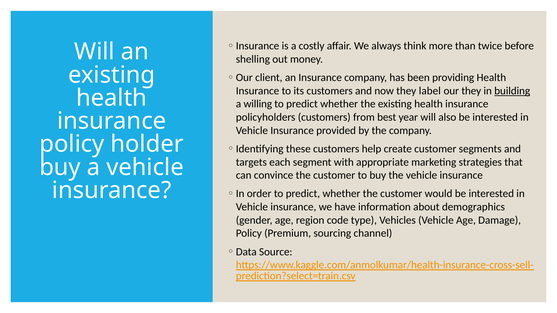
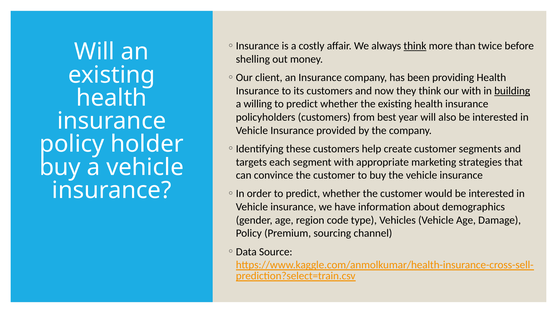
think at (415, 46) underline: none -> present
they label: label -> think
our they: they -> with
